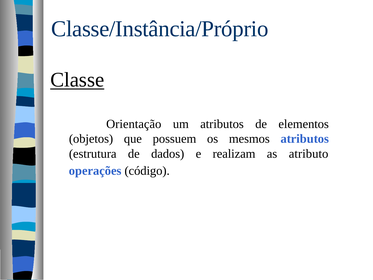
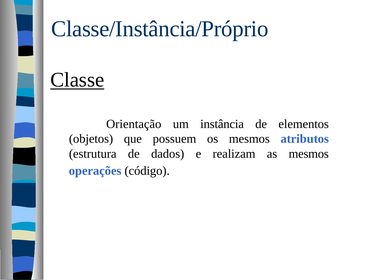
um atributos: atributos -> instância
as atributo: atributo -> mesmos
